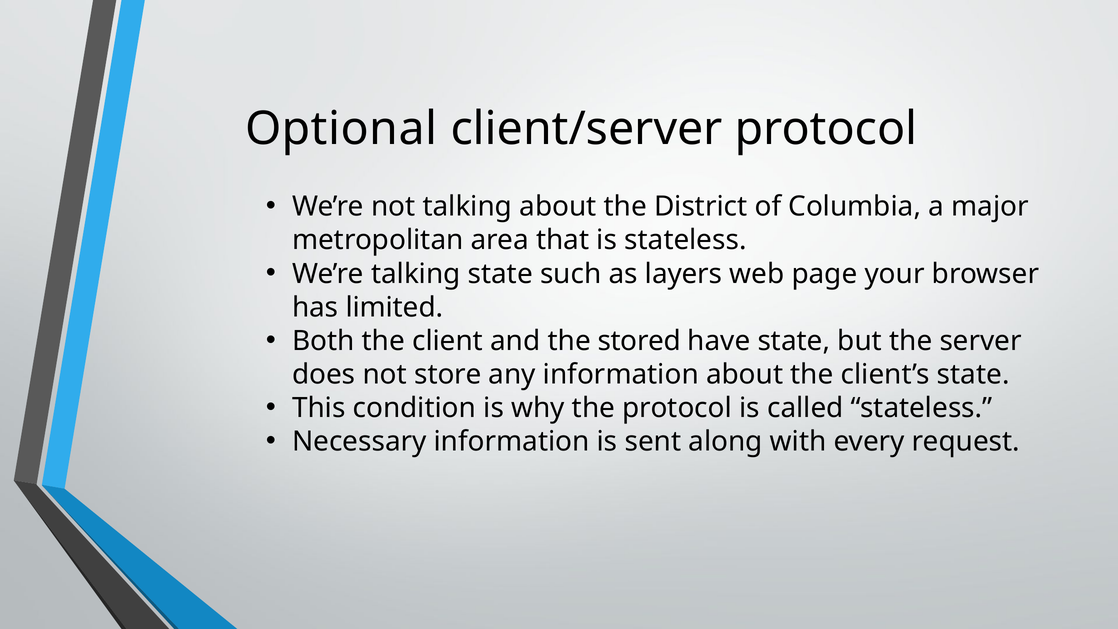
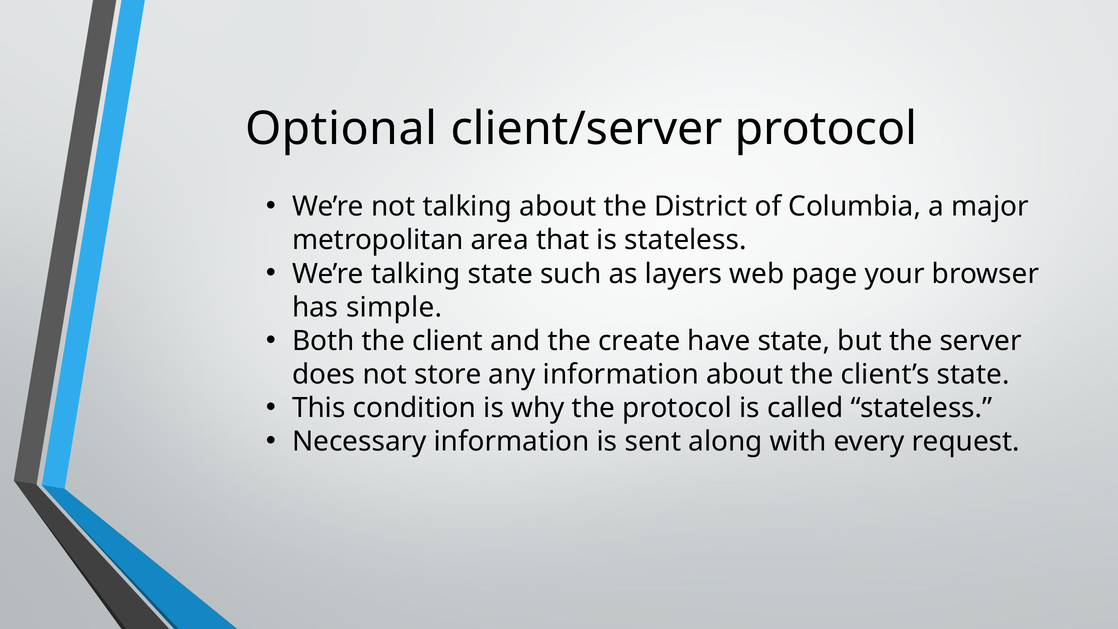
limited: limited -> simple
stored: stored -> create
